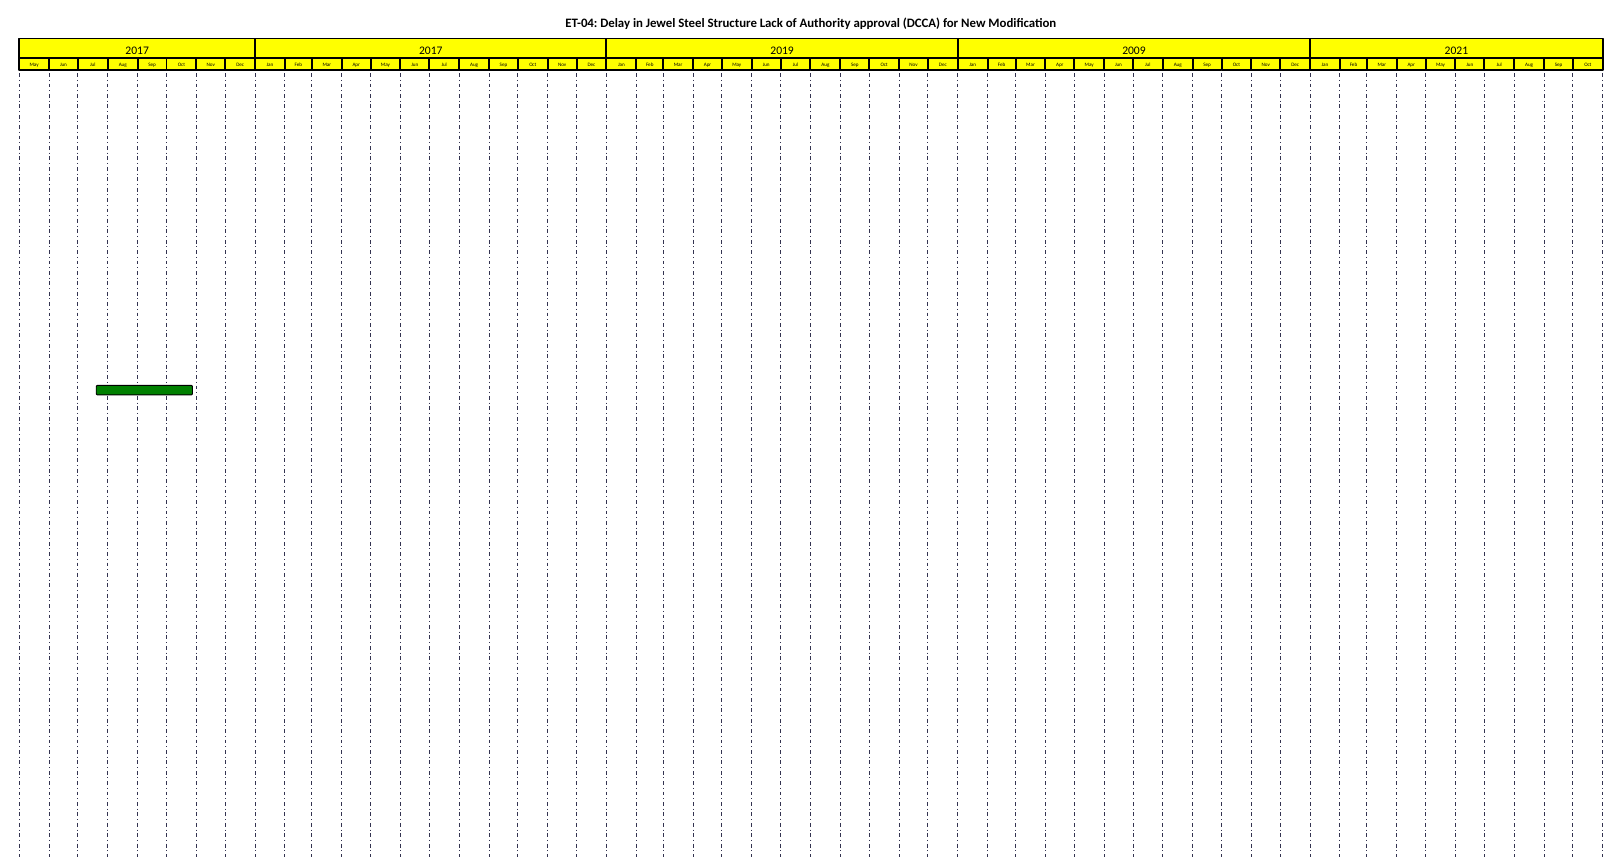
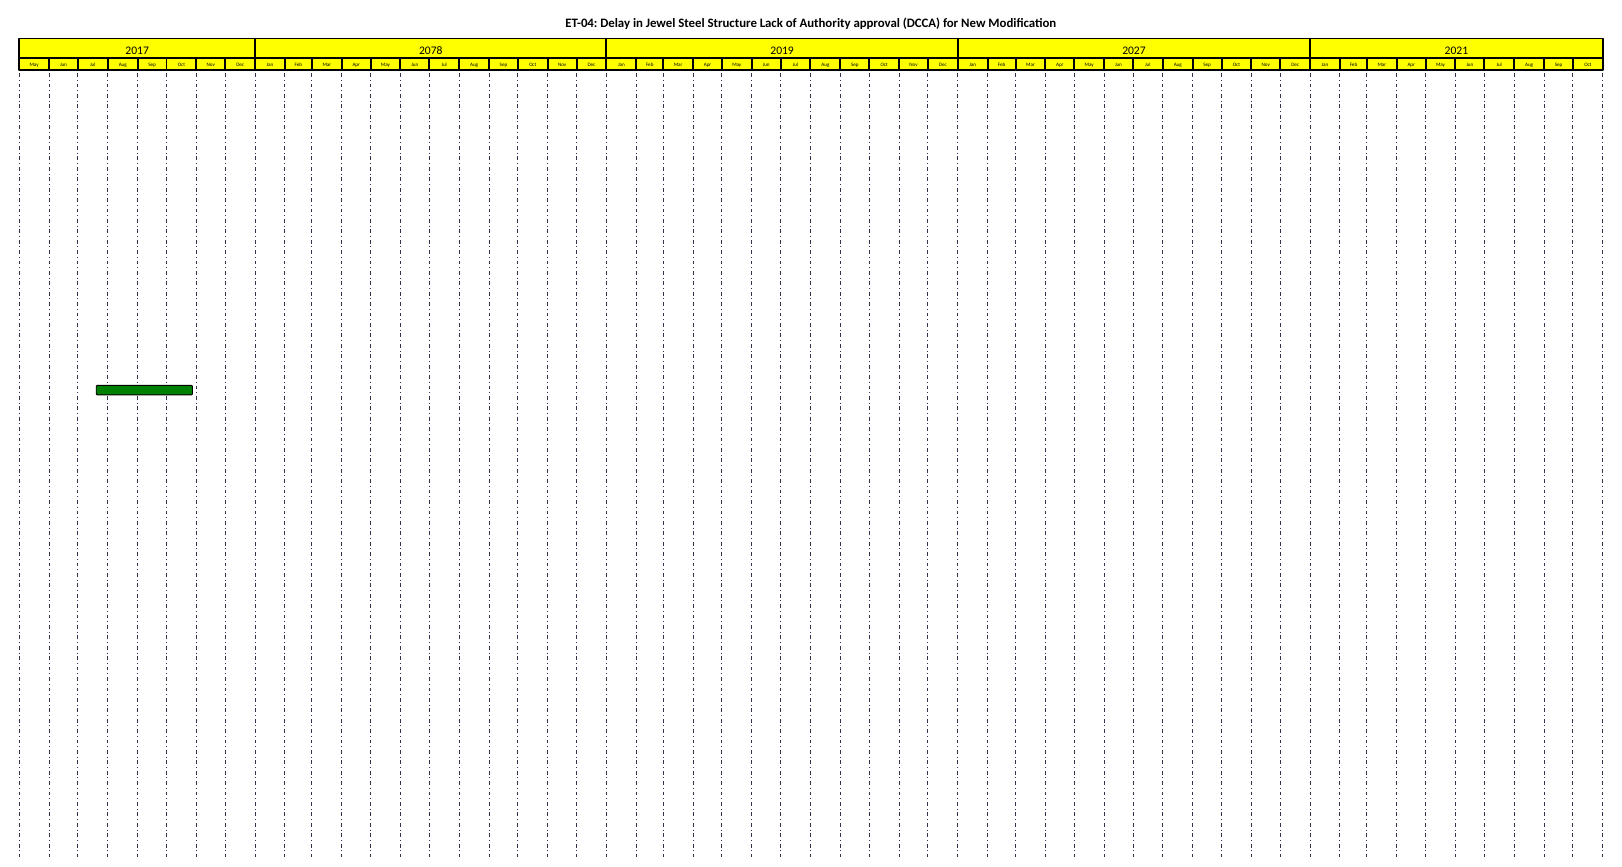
2017 2017: 2017 -> 2078
2009: 2009 -> 2027
